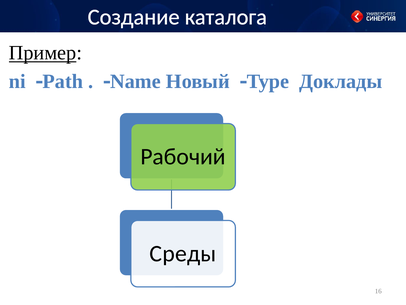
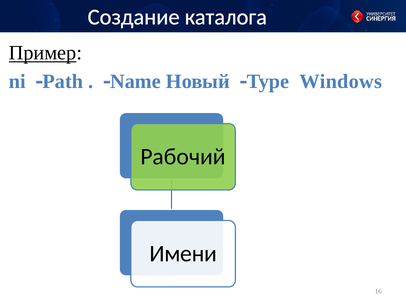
Доклады: Доклады -> Windows
Среды: Среды -> Имени
